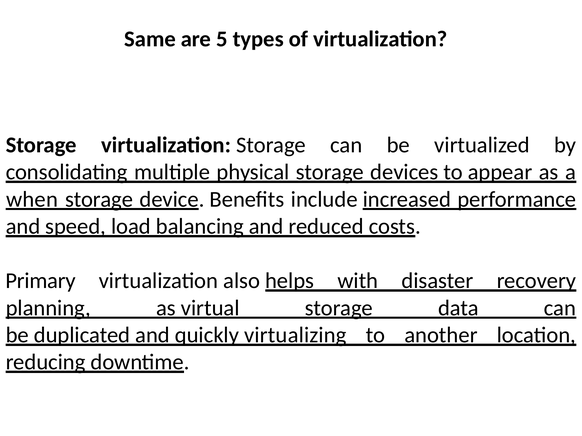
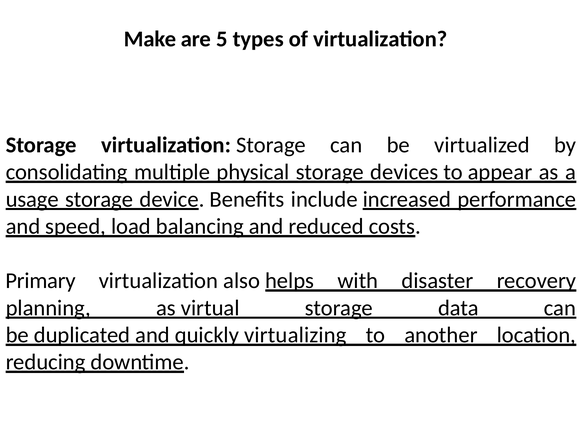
Same: Same -> Make
when: when -> usage
